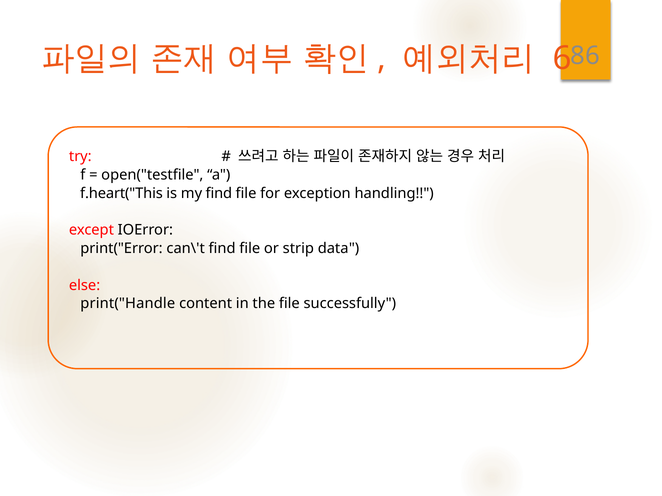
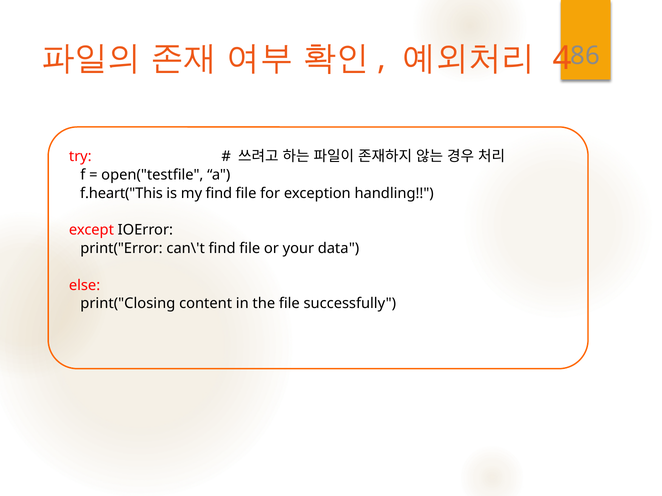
6: 6 -> 4
strip: strip -> your
print("Handle: print("Handle -> print("Closing
